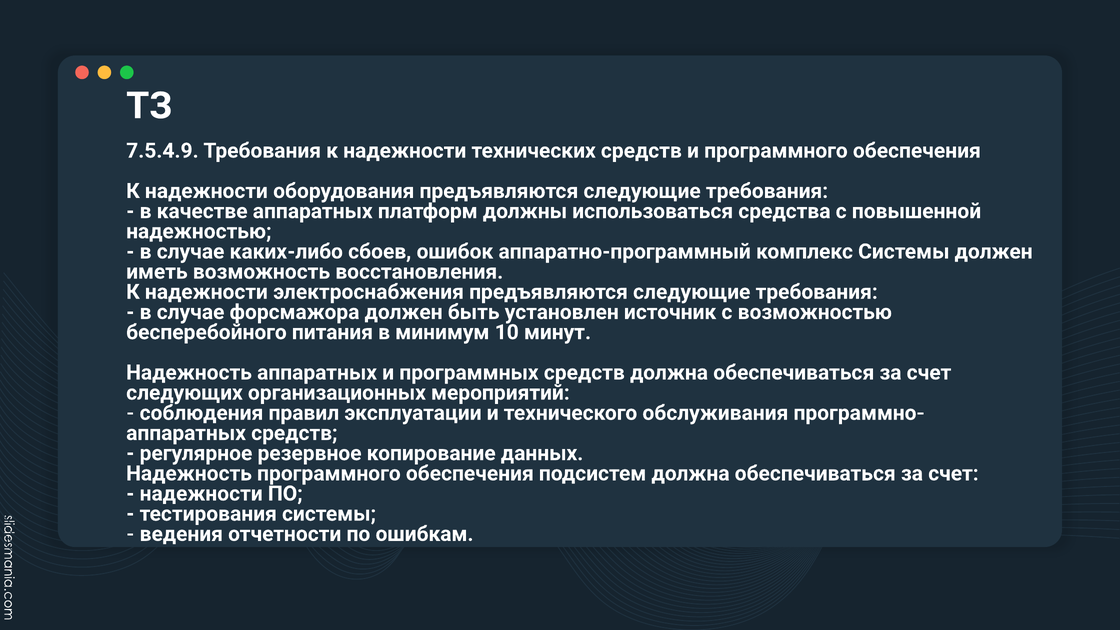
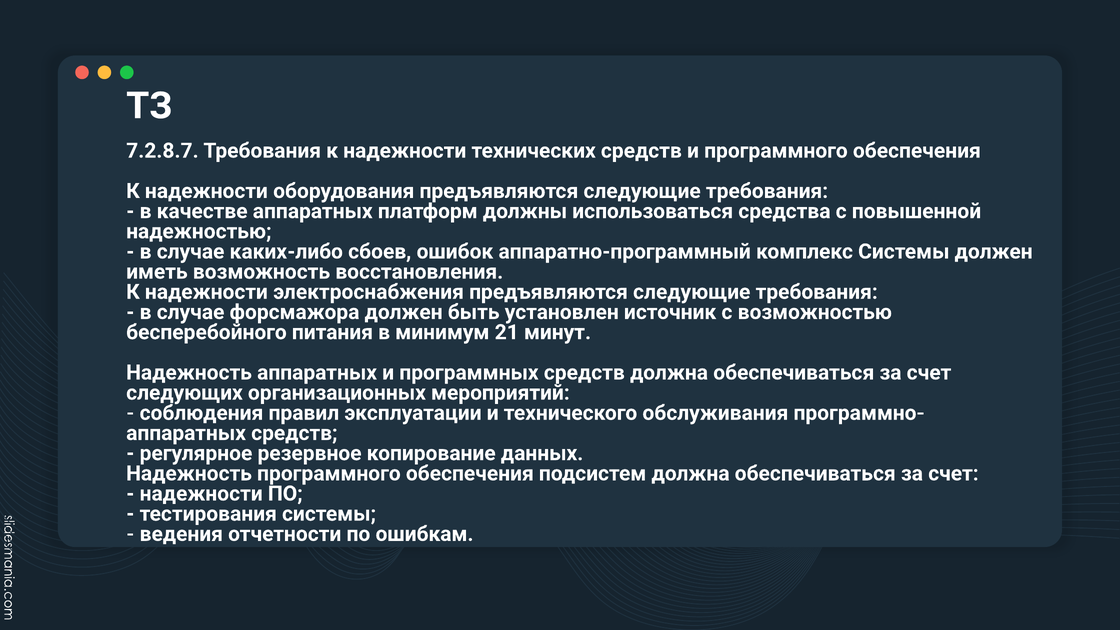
7.5.4.9: 7.5.4.9 -> 7.2.8.7
10: 10 -> 21
